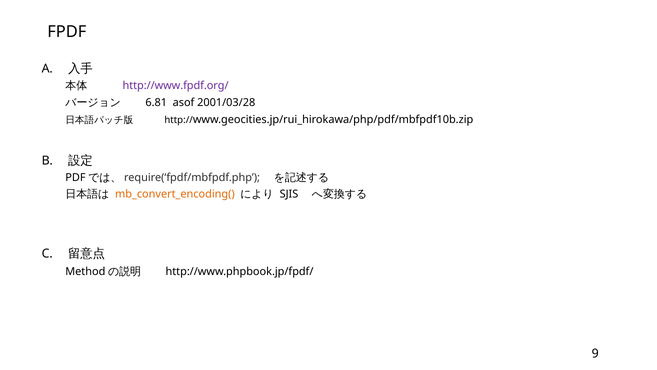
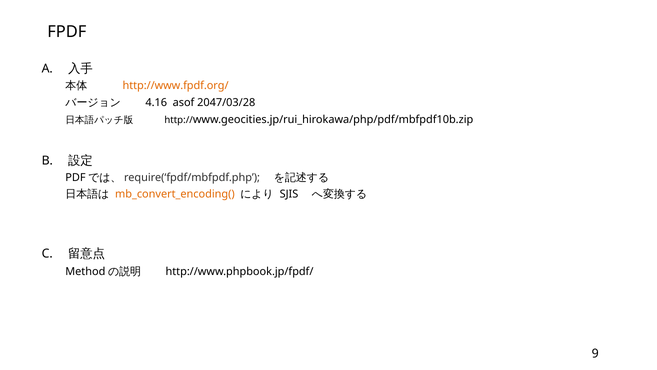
http://www.fpdf.org/ colour: purple -> orange
6.81: 6.81 -> 4.16
2001/03/28: 2001/03/28 -> 2047/03/28
